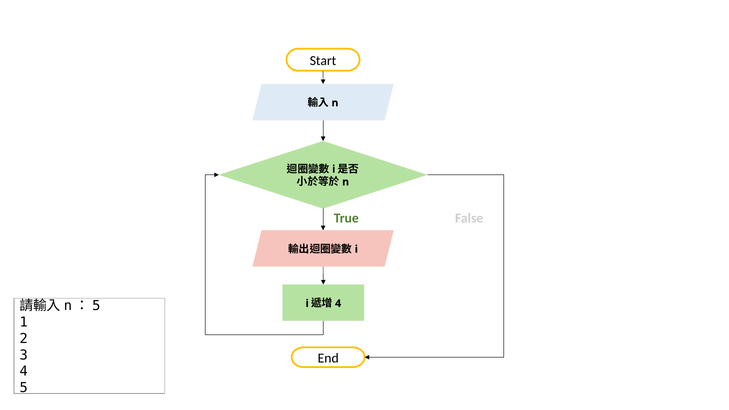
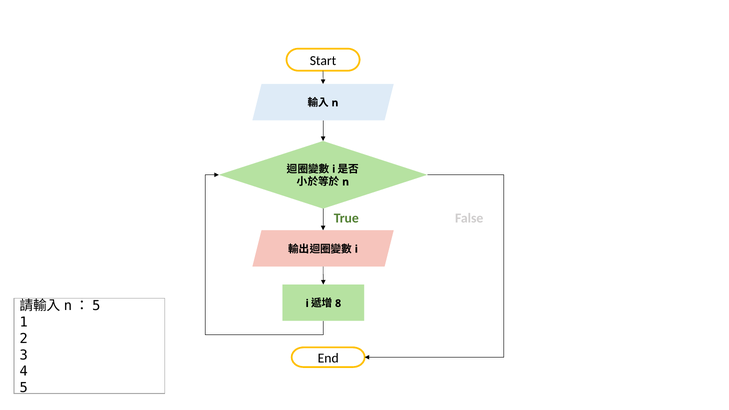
4 at (338, 303): 4 -> 8
